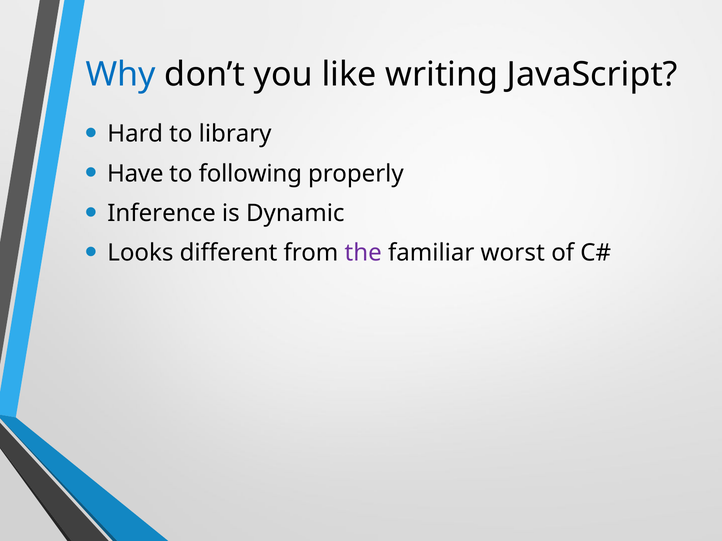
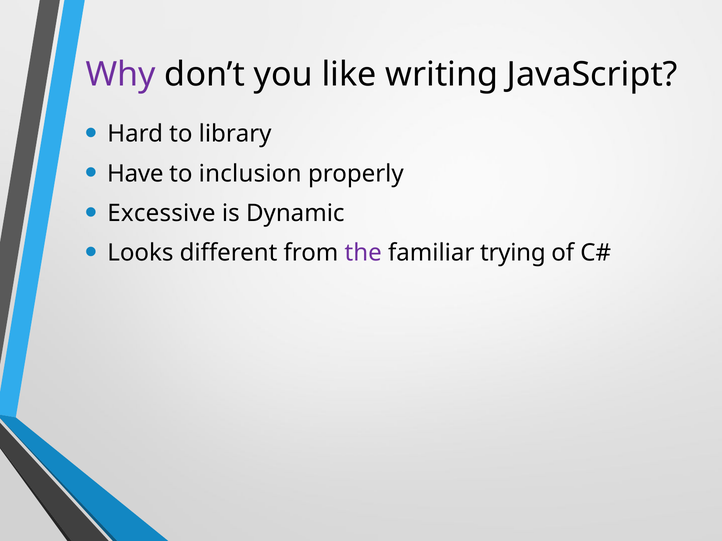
Why colour: blue -> purple
following: following -> inclusion
Inference: Inference -> Excessive
worst: worst -> trying
